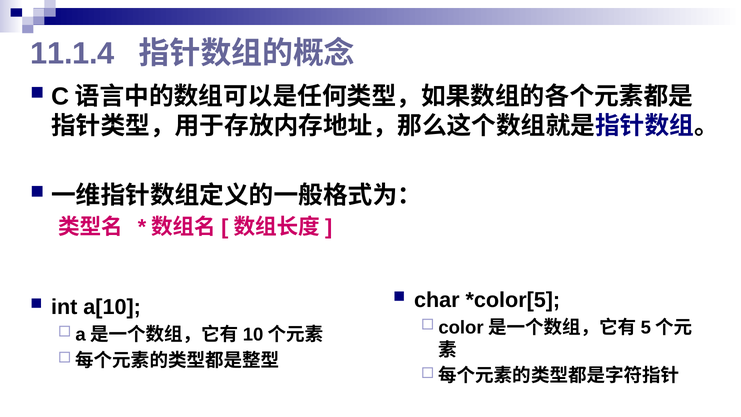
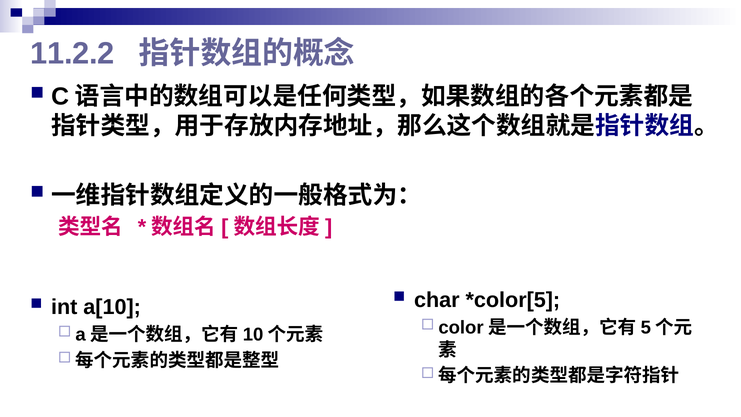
11.1.4: 11.1.4 -> 11.2.2
